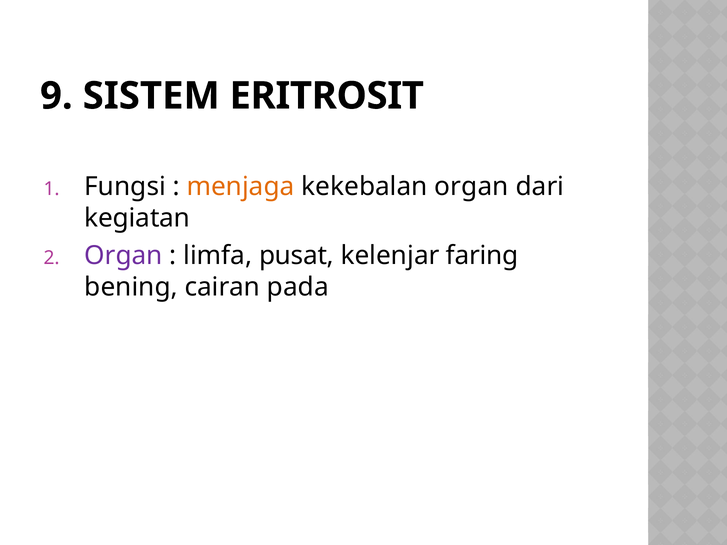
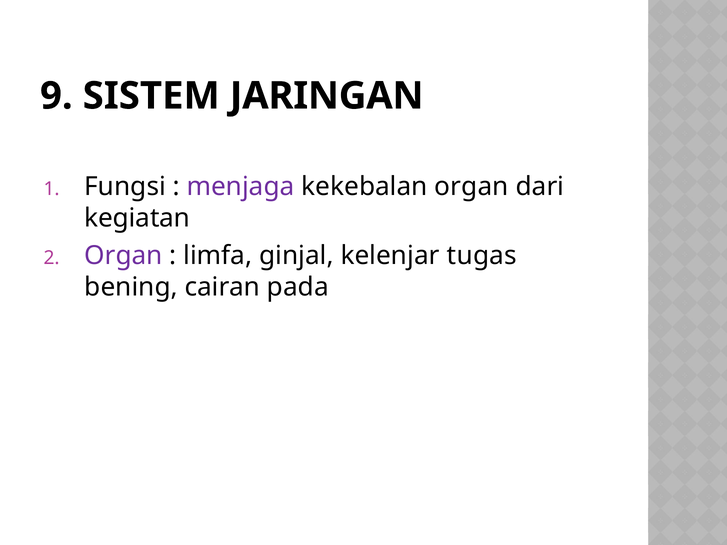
ERITROSIT: ERITROSIT -> JARINGAN
menjaga colour: orange -> purple
pusat: pusat -> ginjal
faring: faring -> tugas
